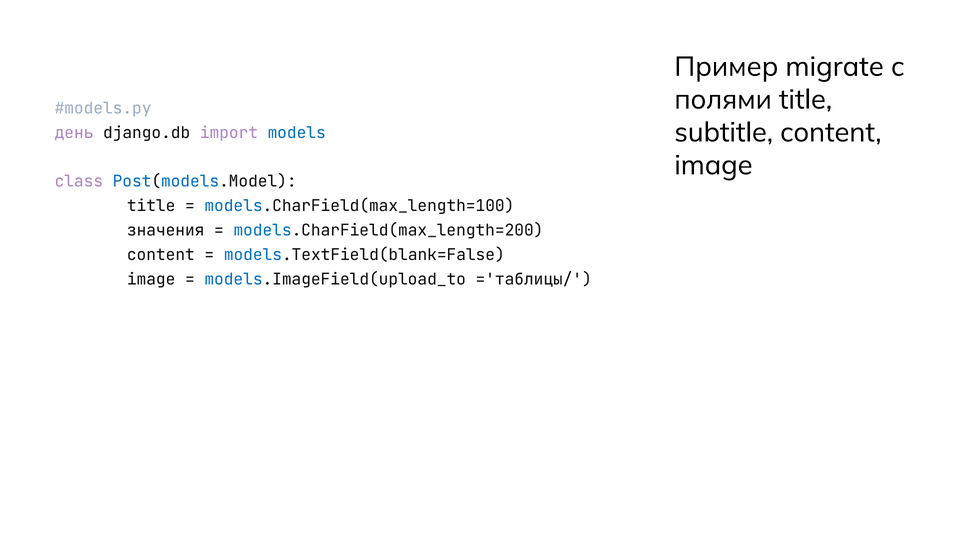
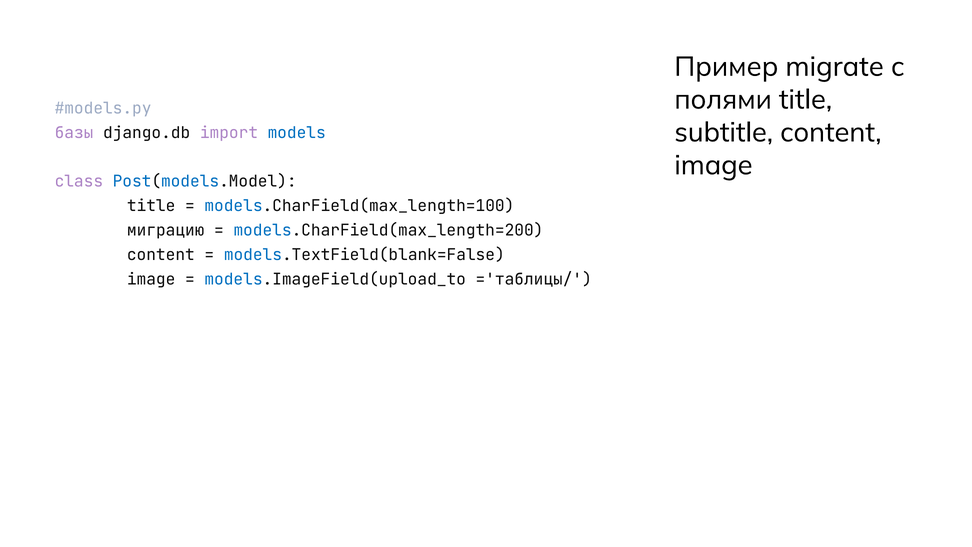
день: день -> базы
значения: значения -> миграцию
